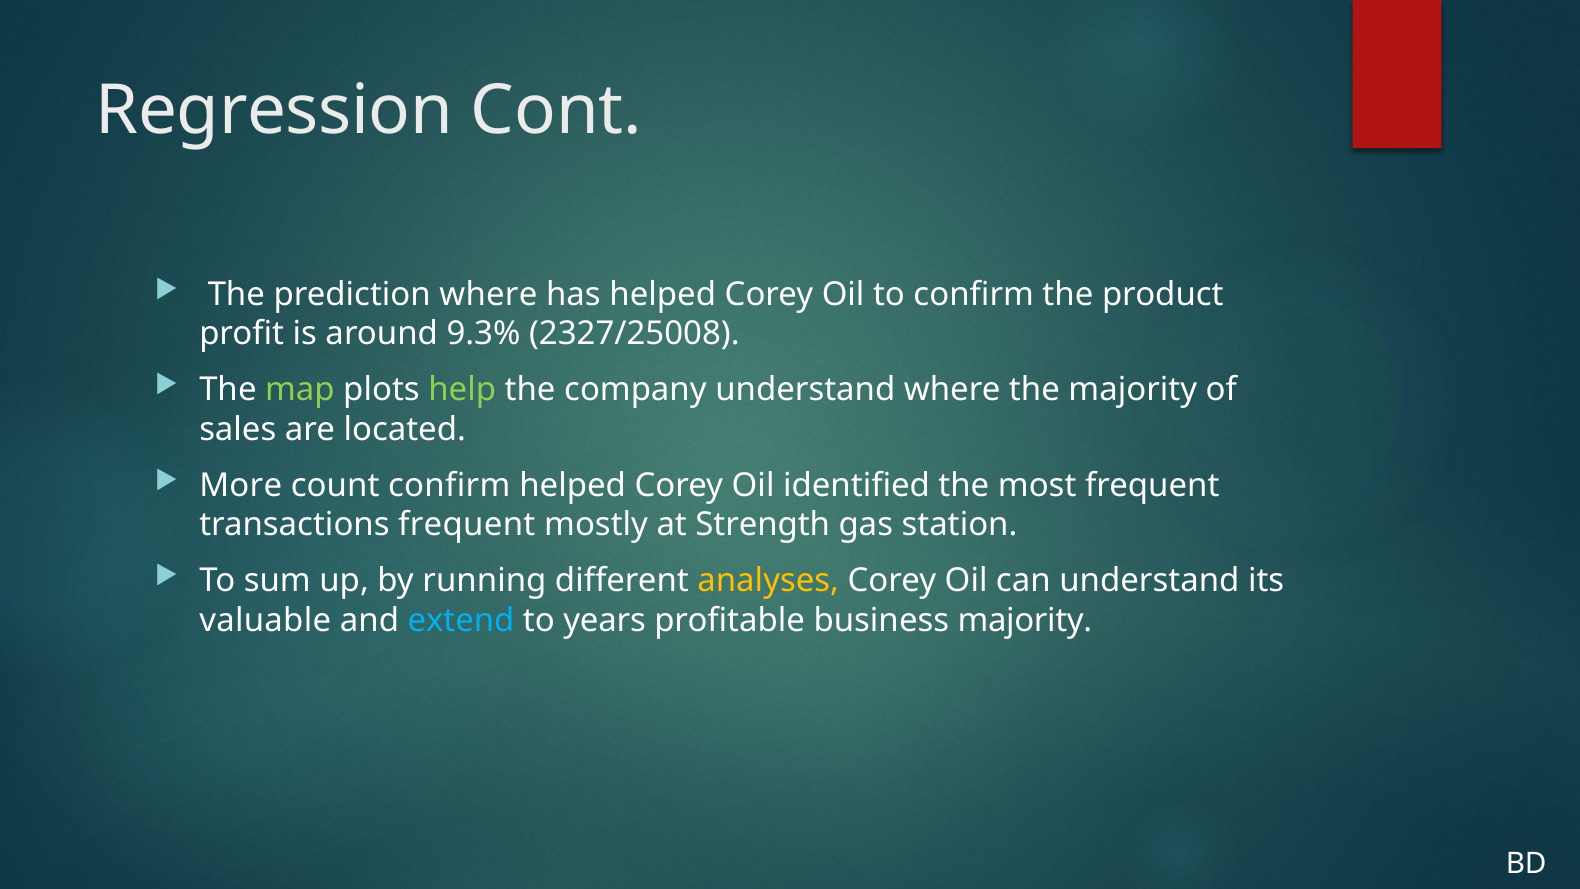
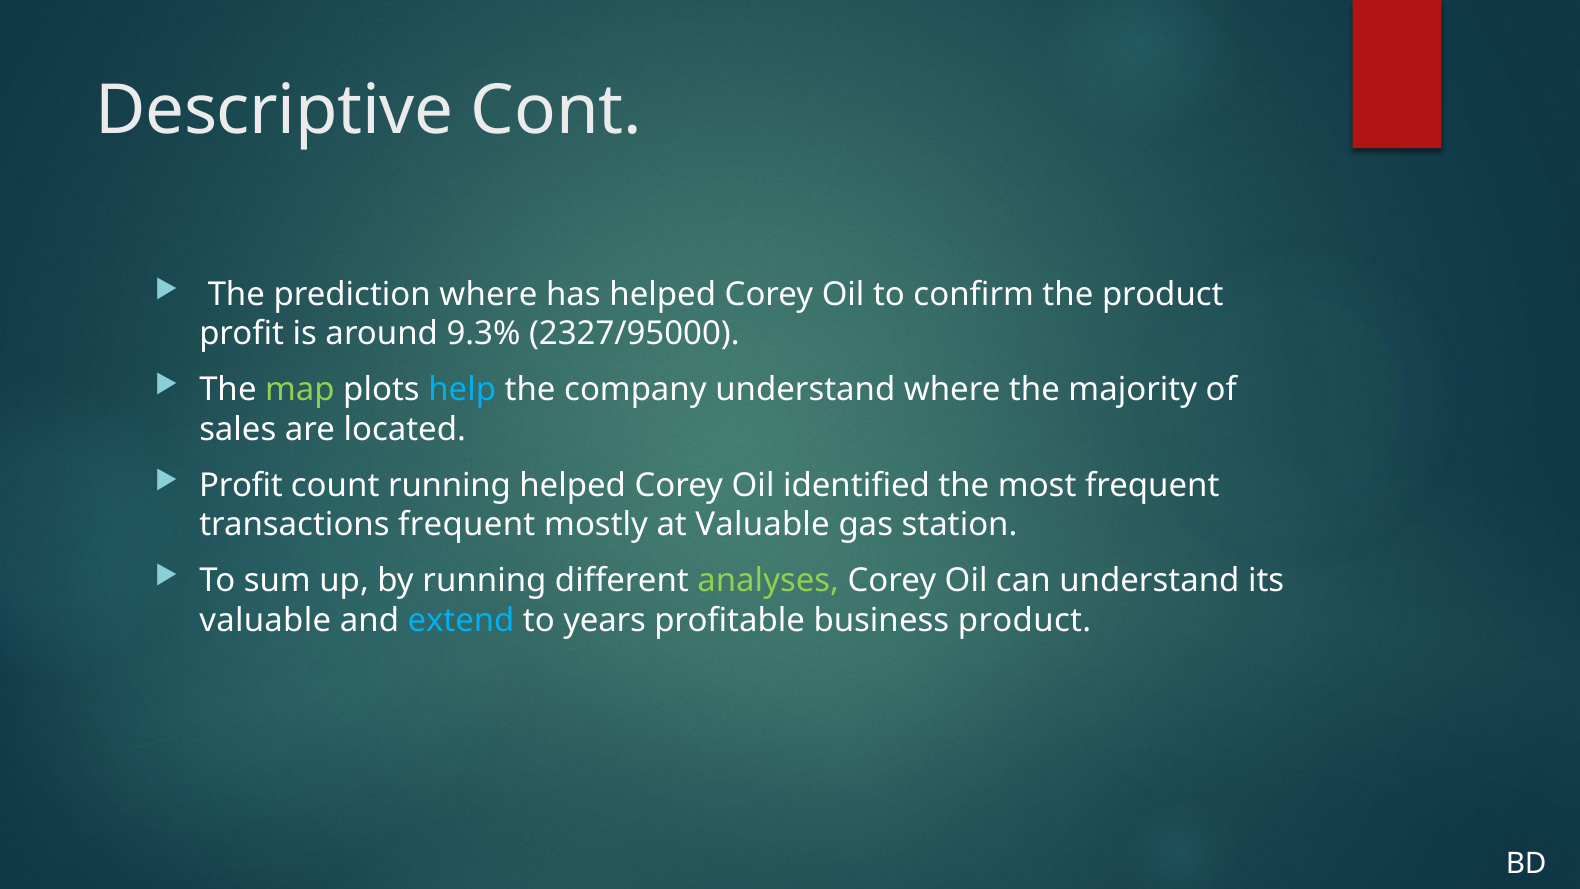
Regression: Regression -> Descriptive
2327/25008: 2327/25008 -> 2327/95000
help colour: light green -> light blue
More at (241, 485): More -> Profit
count confirm: confirm -> running
at Strength: Strength -> Valuable
analyses colour: yellow -> light green
business majority: majority -> product
